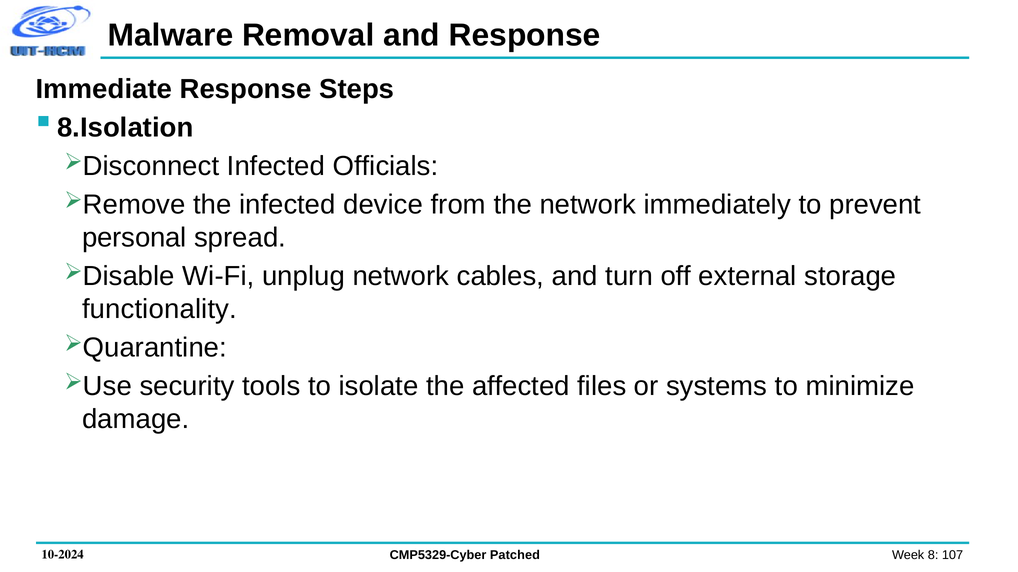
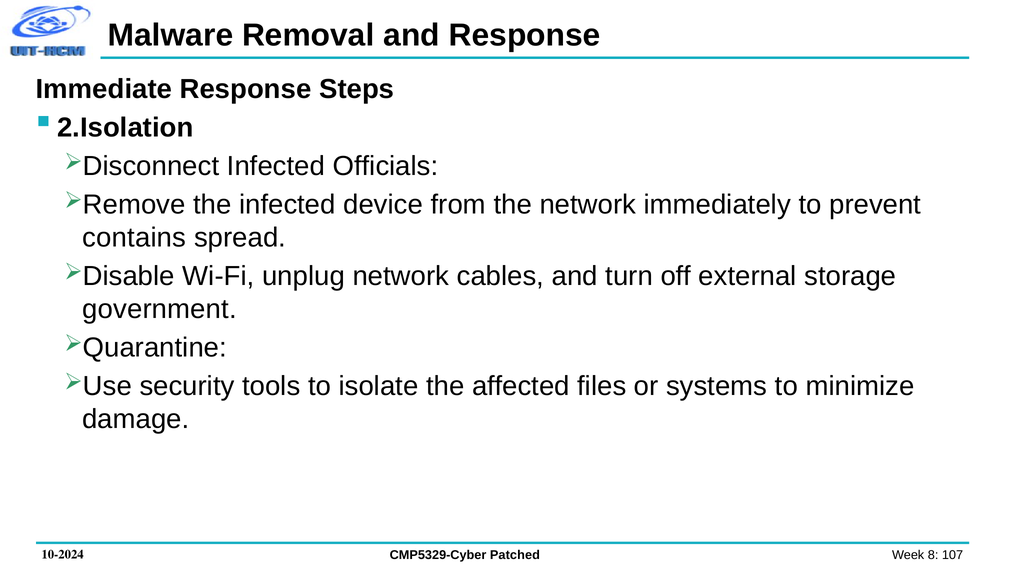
8.Isolation: 8.Isolation -> 2.Isolation
personal: personal -> contains
functionality: functionality -> government
